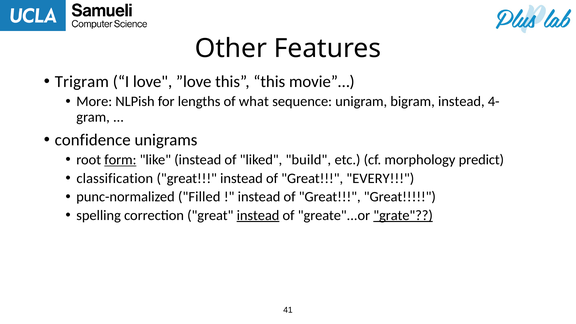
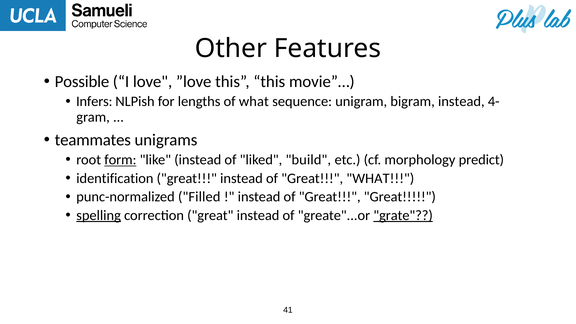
Trigram: Trigram -> Possible
More: More -> Infers
confidence: confidence -> teammates
classification: classification -> identification
Great EVERY: EVERY -> WHAT
spelling underline: none -> present
instead at (258, 215) underline: present -> none
